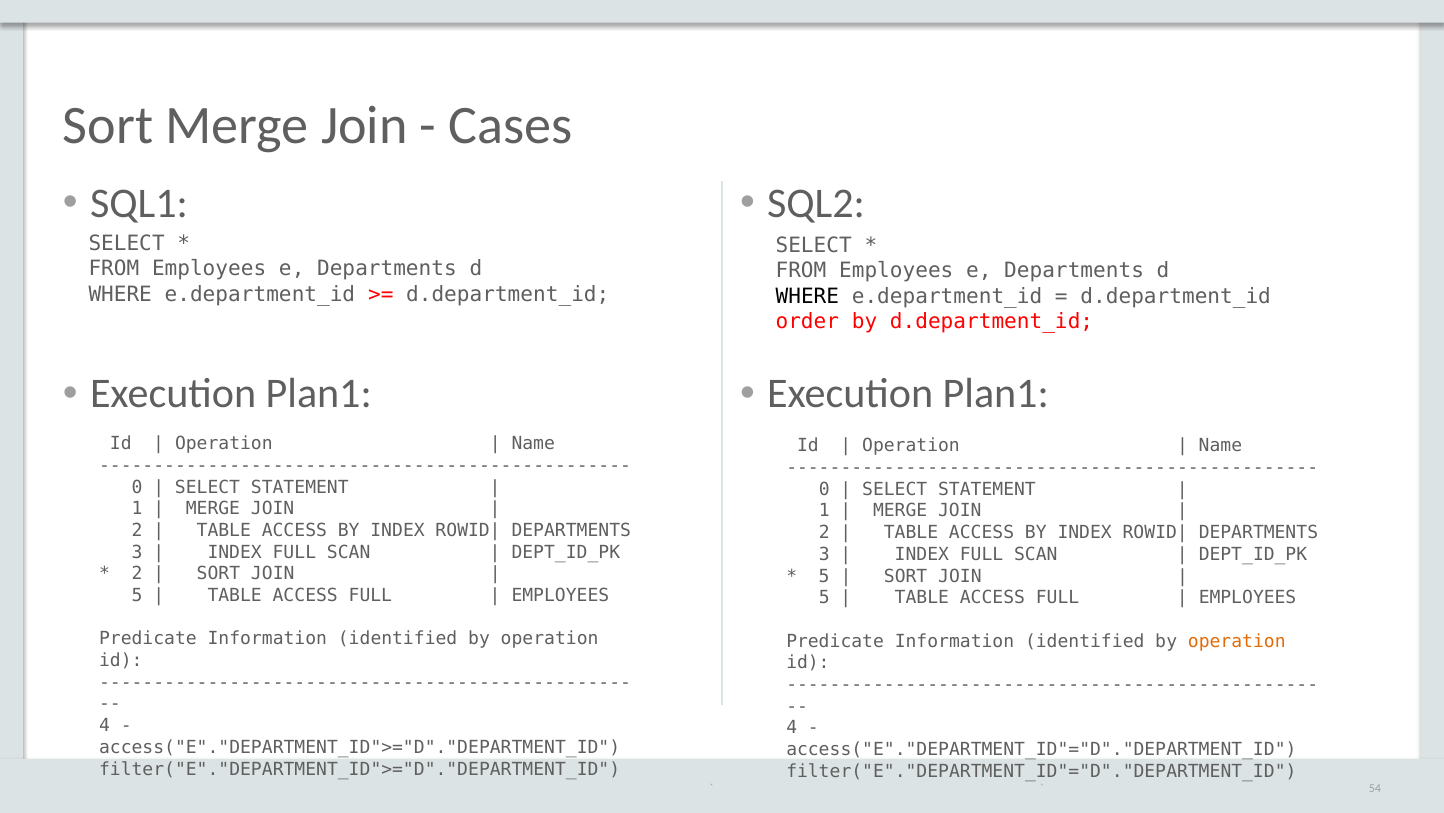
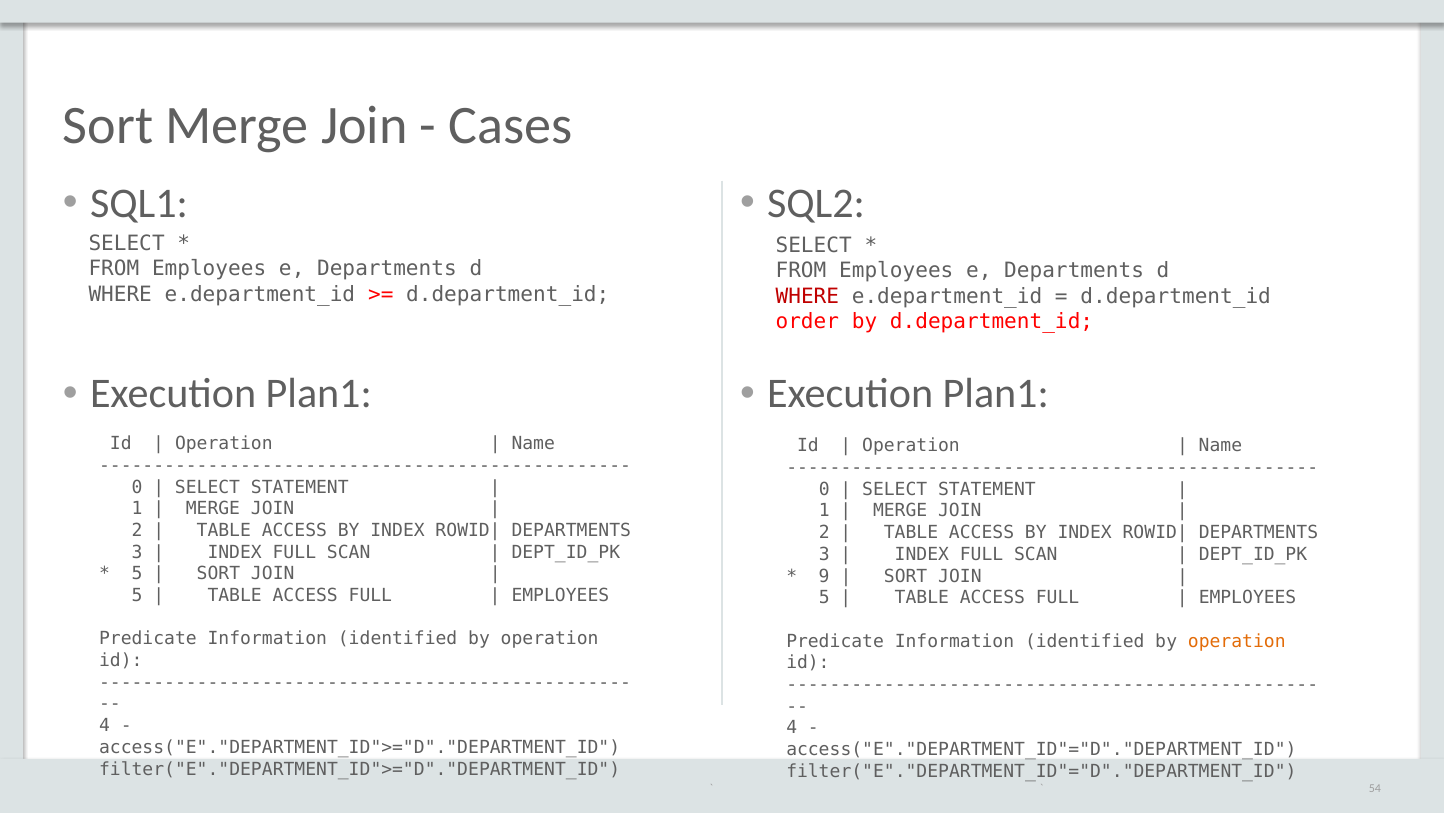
WHERE at (807, 296) colour: black -> red
2 at (137, 574): 2 -> 5
5 at (824, 576): 5 -> 9
